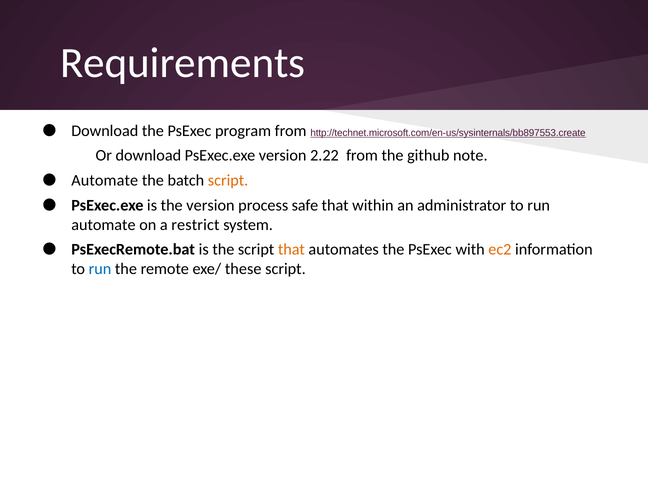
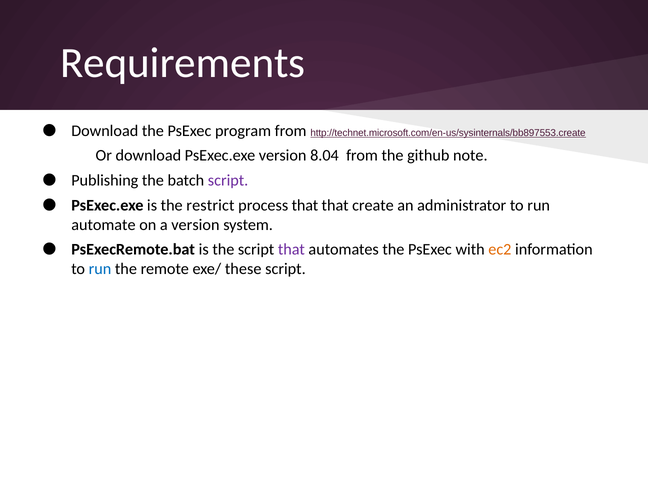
2.22: 2.22 -> 8.04
Automate at (105, 180): Automate -> Publishing
script at (228, 180) colour: orange -> purple
the version: version -> restrict
process safe: safe -> that
within: within -> create
a restrict: restrict -> version
that at (291, 250) colour: orange -> purple
